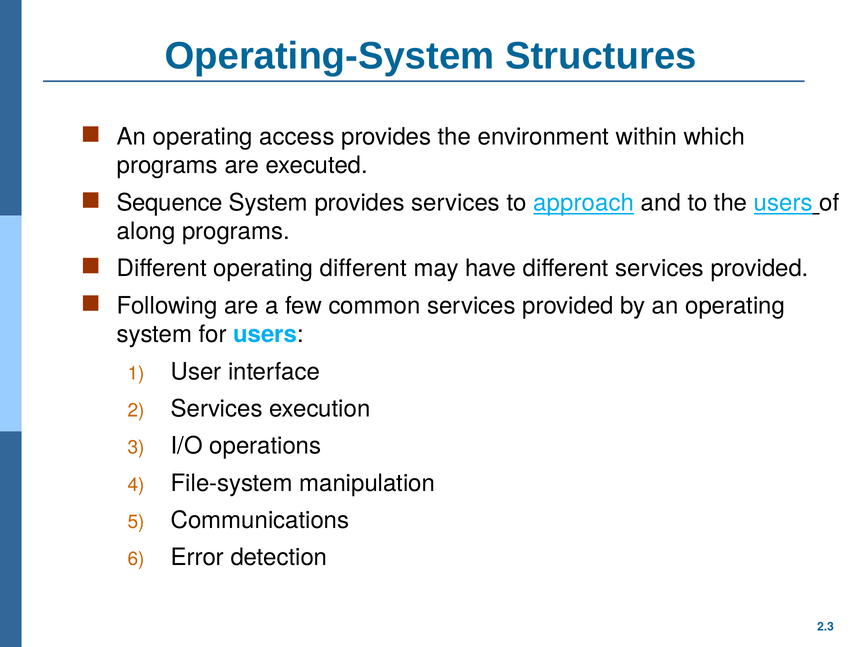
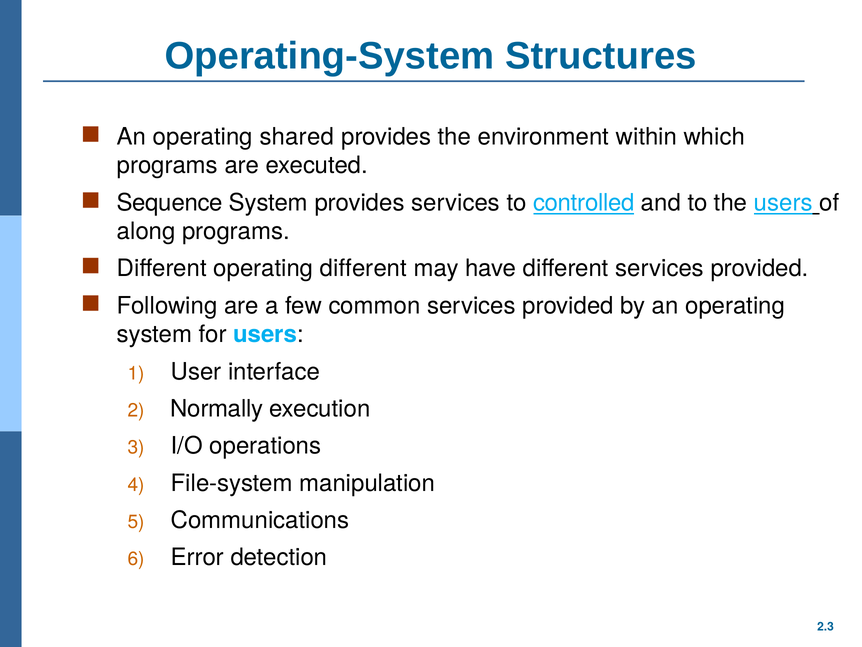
access: access -> shared
approach: approach -> controlled
Services at (217, 409): Services -> Normally
